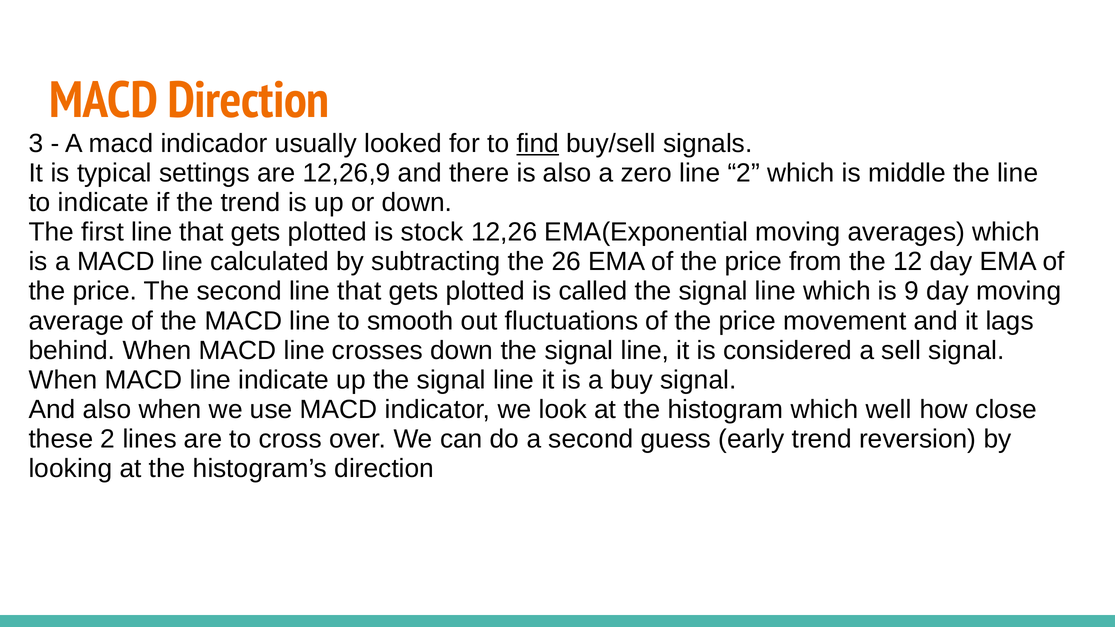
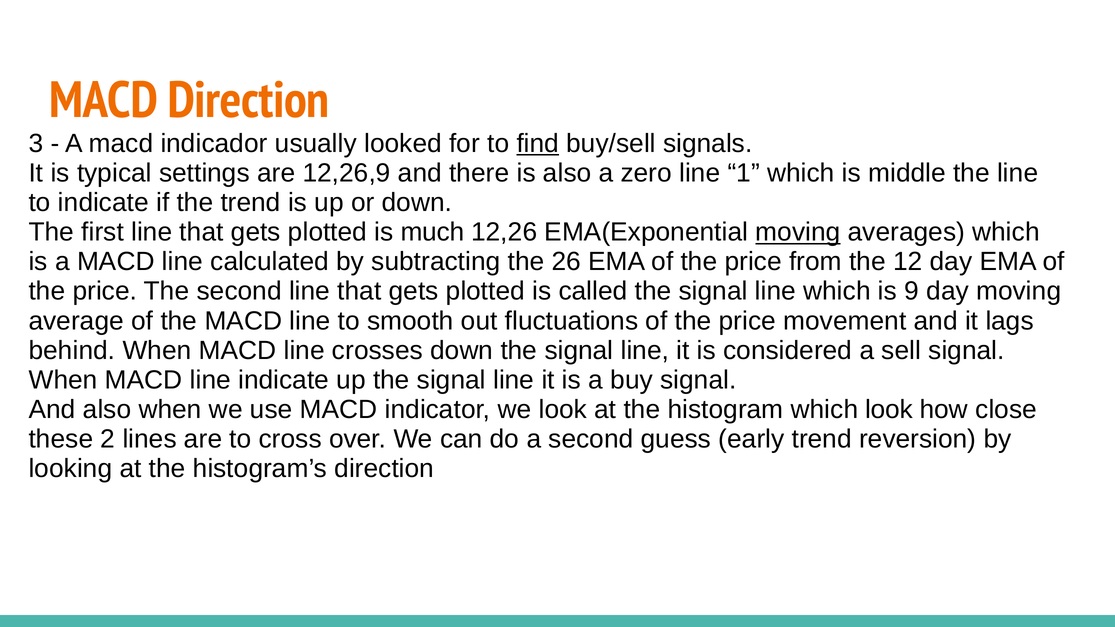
line 2: 2 -> 1
stock: stock -> much
moving at (798, 232) underline: none -> present
which well: well -> look
